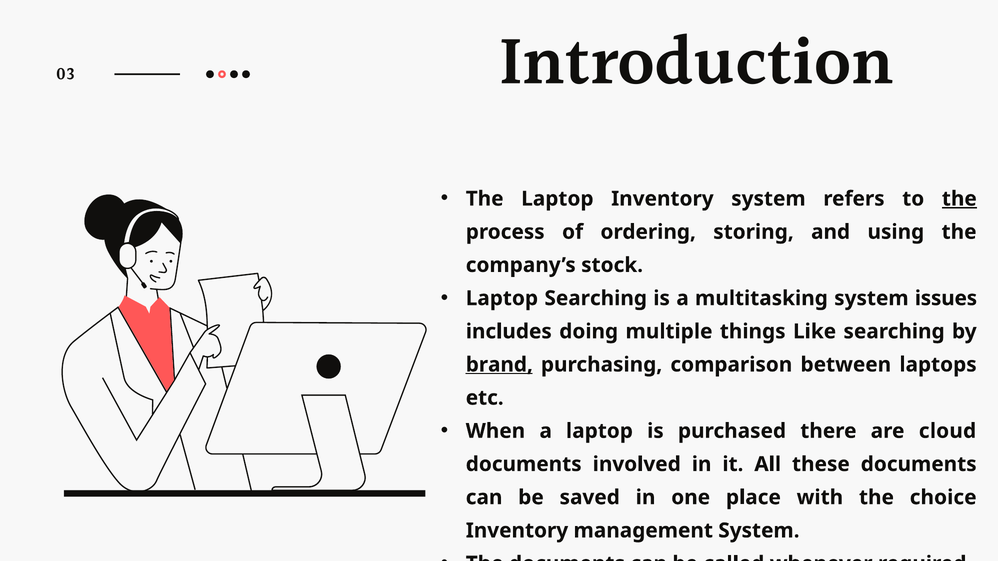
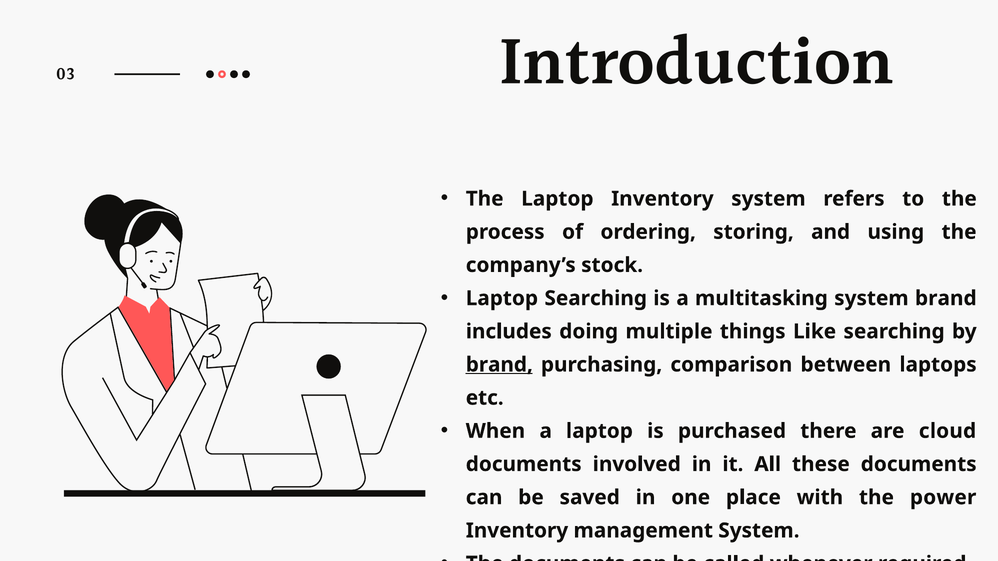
the at (959, 199) underline: present -> none
system issues: issues -> brand
choice: choice -> power
